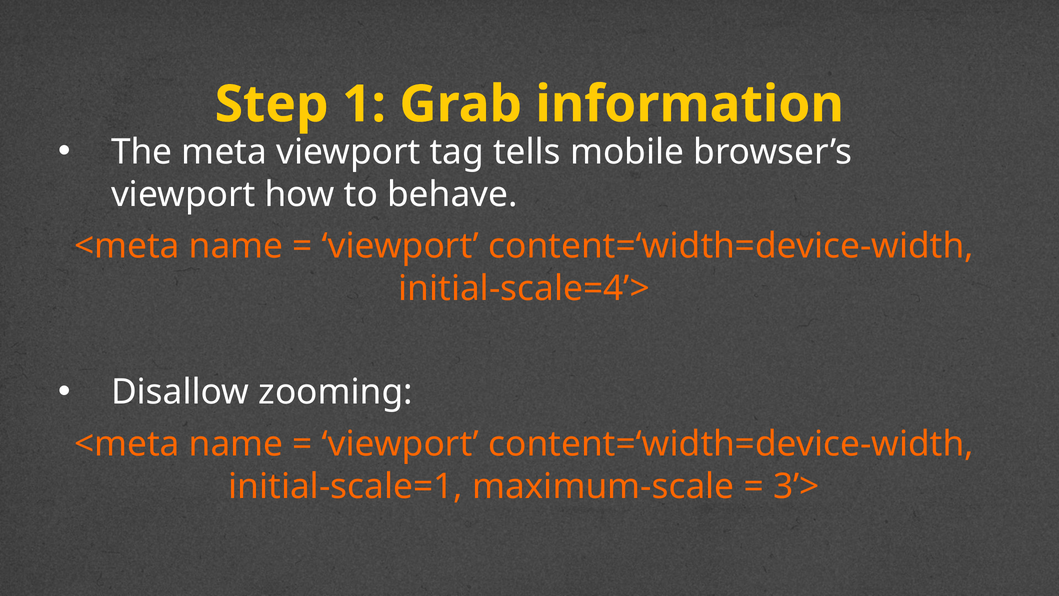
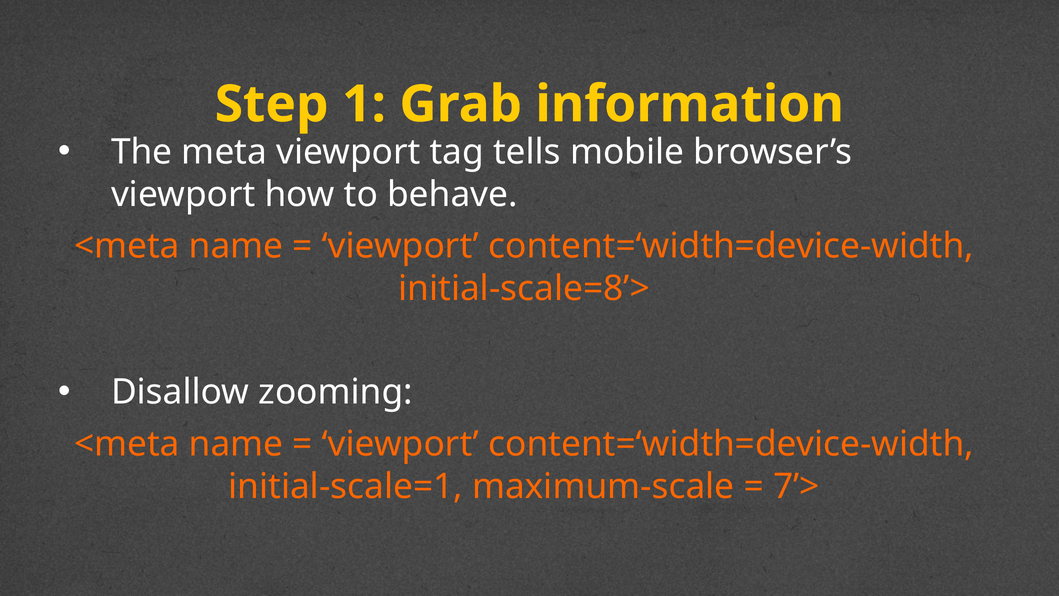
initial-scale=4’>: initial-scale=4’> -> initial-scale=8’>
3’>: 3’> -> 7’>
